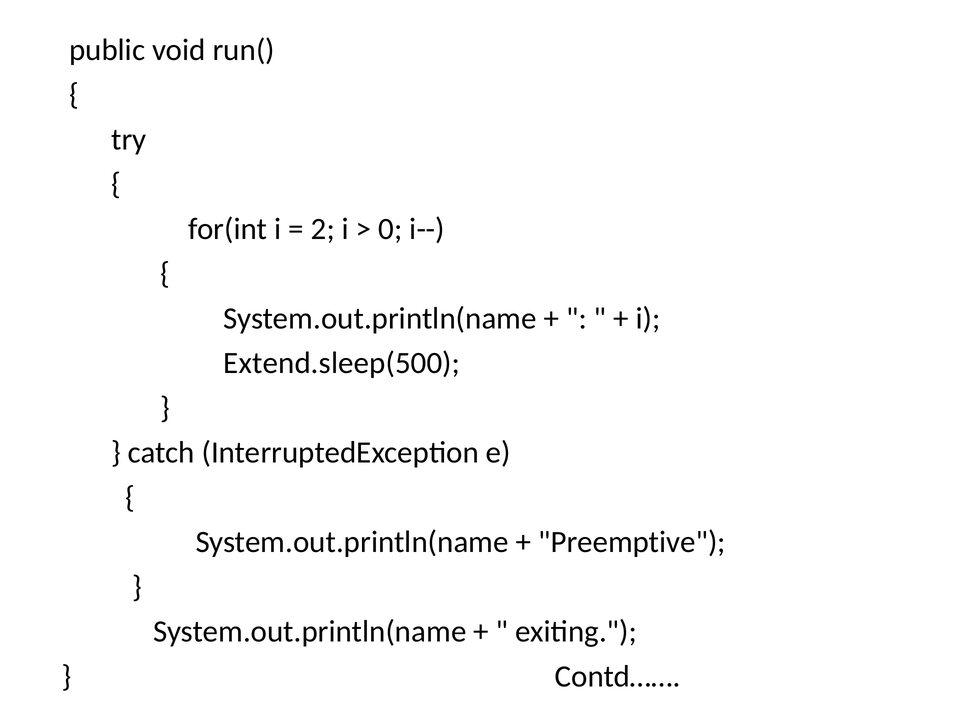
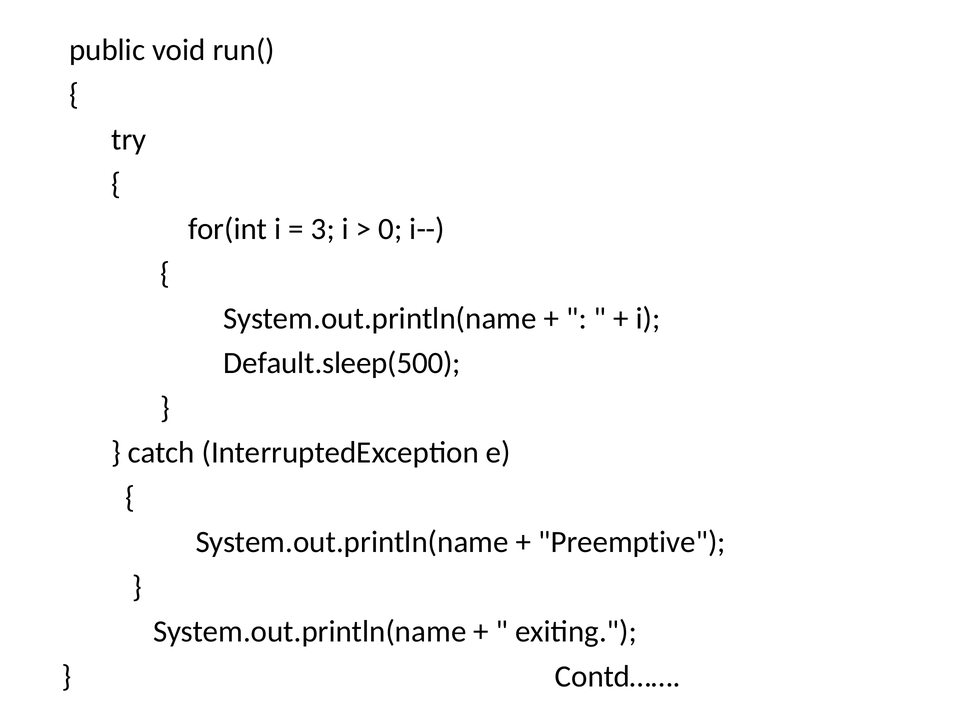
2: 2 -> 3
Extend.sleep(500: Extend.sleep(500 -> Default.sleep(500
